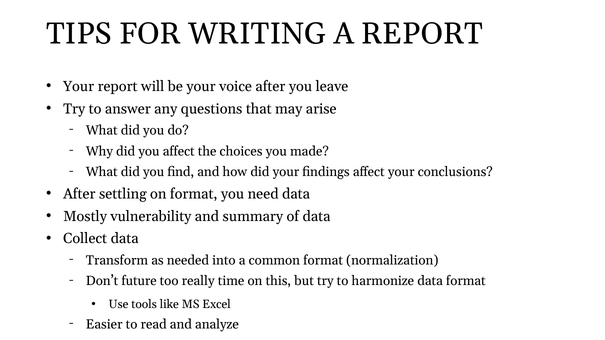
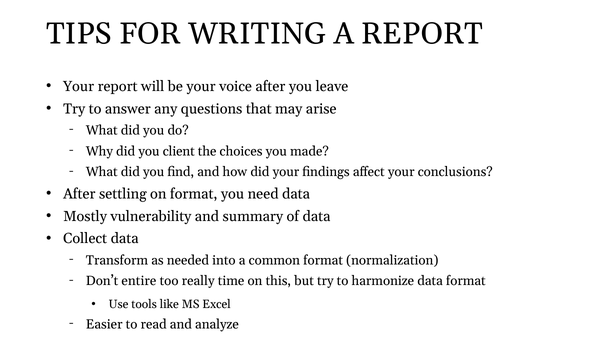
you affect: affect -> client
future: future -> entire
